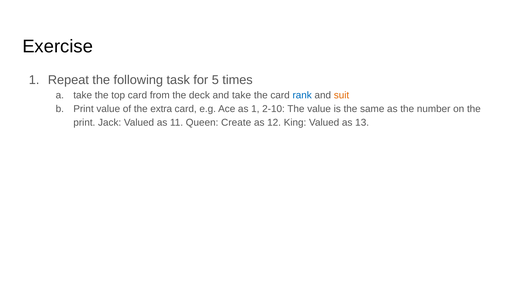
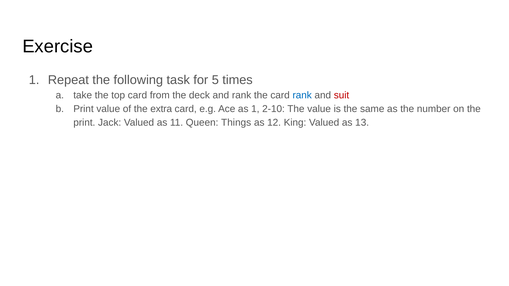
and take: take -> rank
suit colour: orange -> red
Create: Create -> Things
